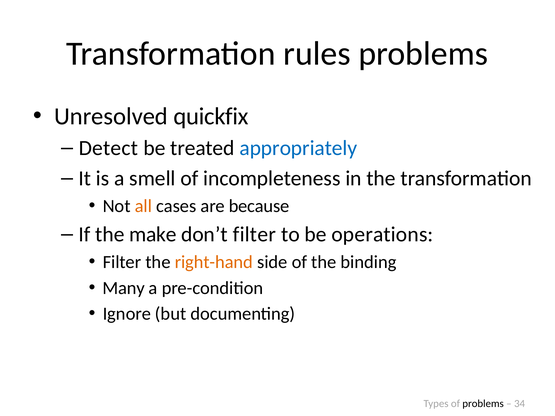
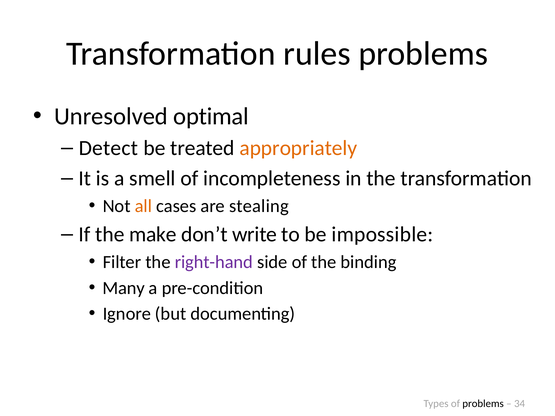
quickfix: quickfix -> optimal
appropriately colour: blue -> orange
because: because -> stealing
don’t filter: filter -> write
operations: operations -> impossible
right-hand colour: orange -> purple
